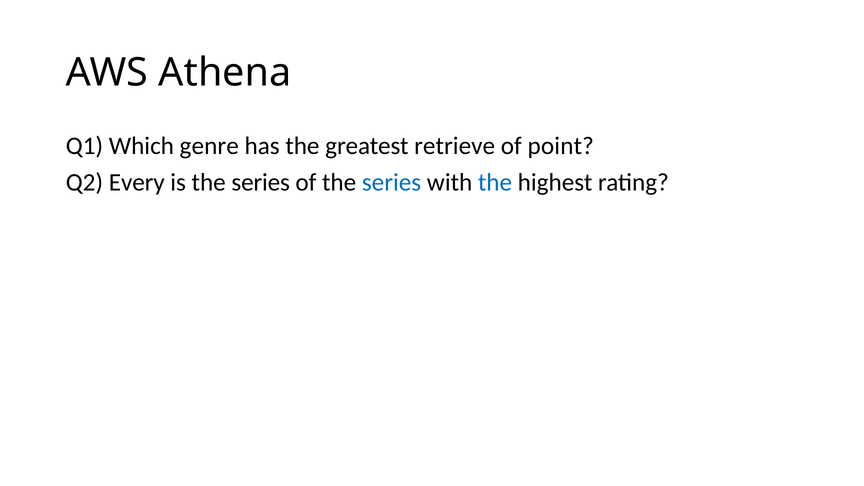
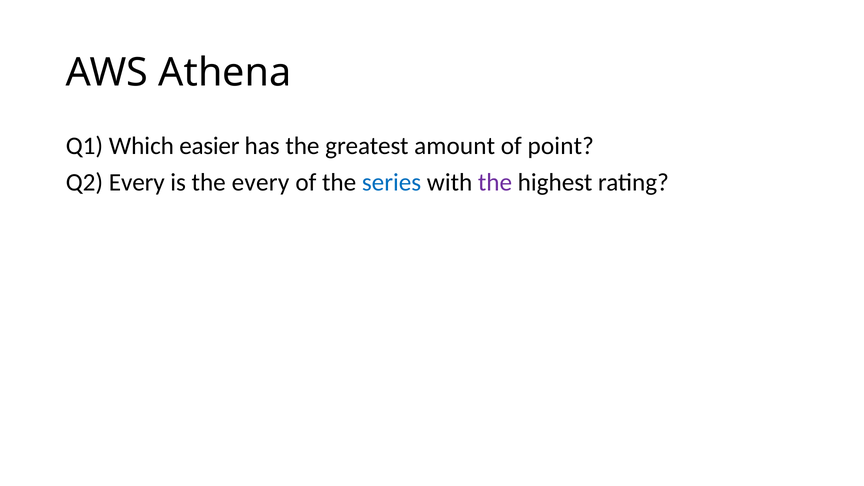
genre: genre -> easier
retrieve: retrieve -> amount
is the series: series -> every
the at (495, 182) colour: blue -> purple
